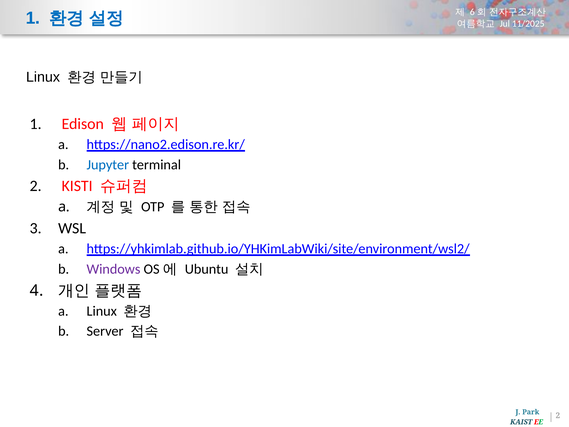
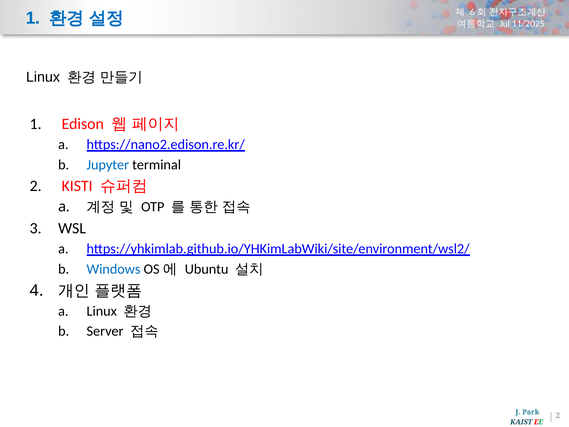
Windows colour: purple -> blue
